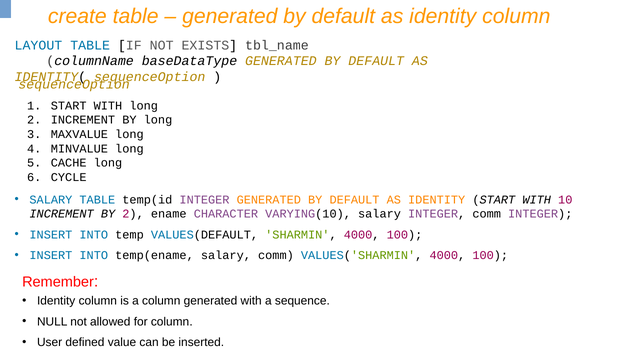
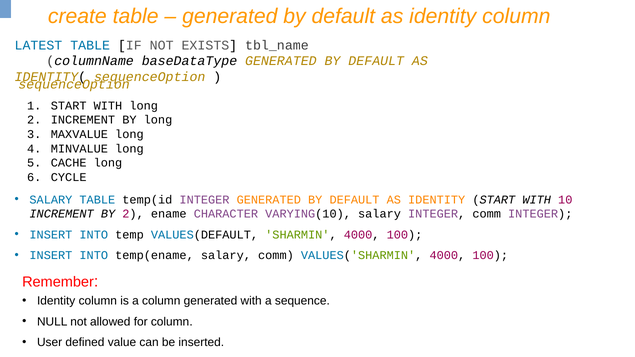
LAYOUT: LAYOUT -> LATEST
